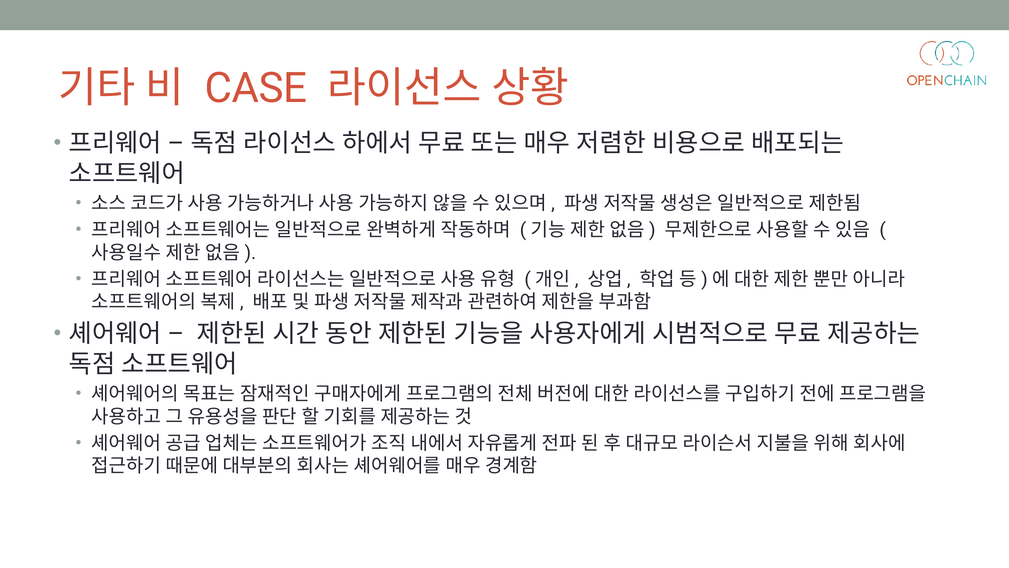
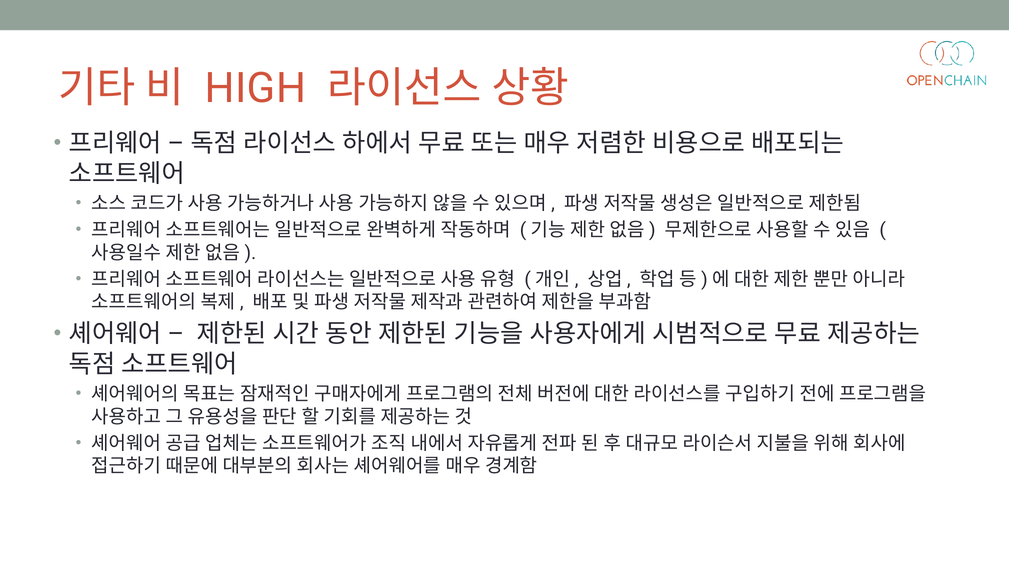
CASE: CASE -> HIGH
